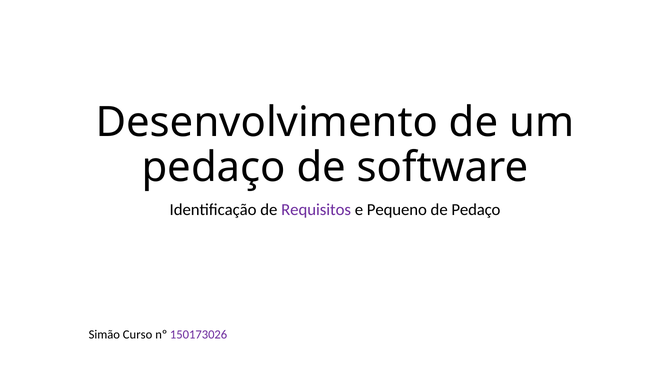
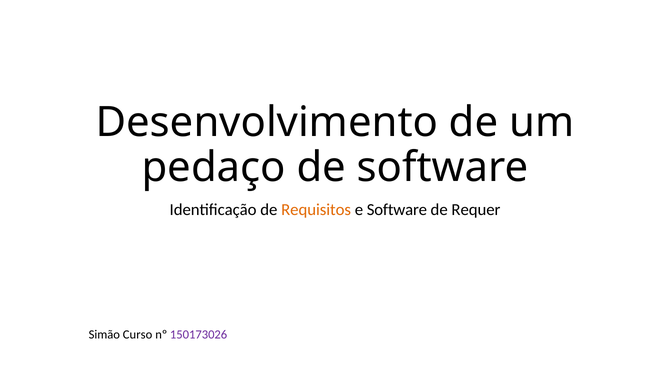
Requisitos colour: purple -> orange
e Pequeno: Pequeno -> Software
de Pedaço: Pedaço -> Requer
